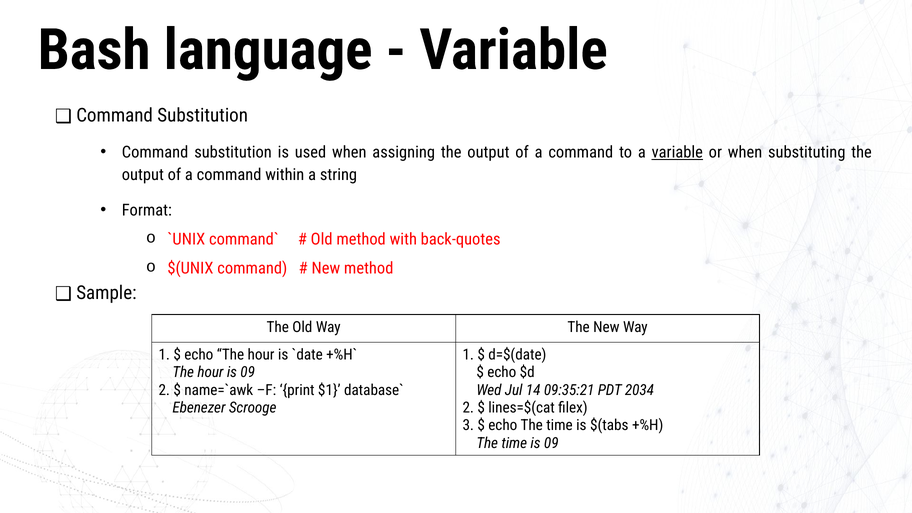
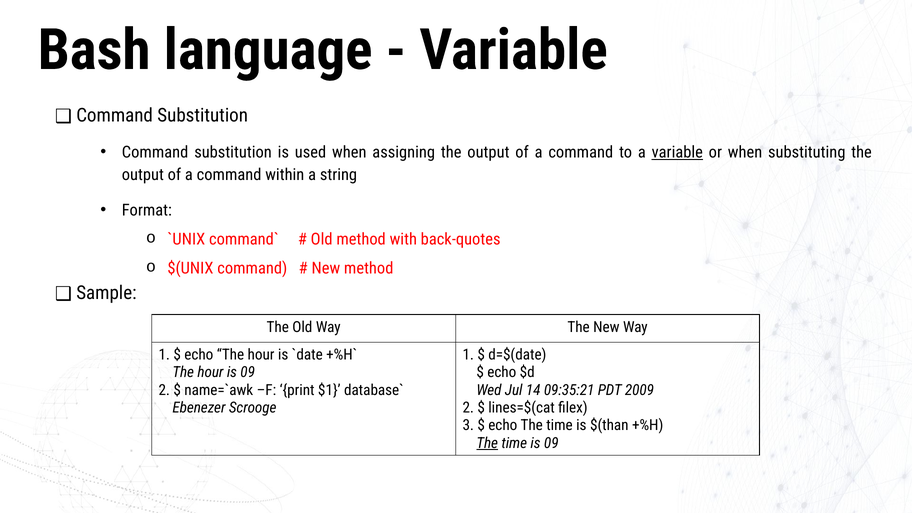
2034: 2034 -> 2009
$(tabs: $(tabs -> $(than
The at (487, 443) underline: none -> present
